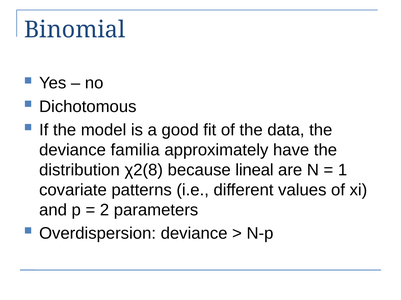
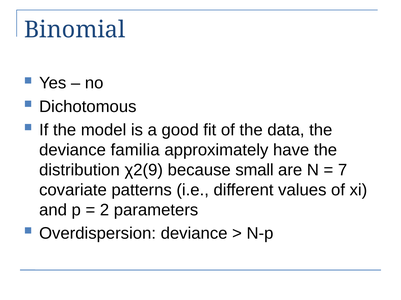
χ2(8: χ2(8 -> χ2(9
lineal: lineal -> small
1: 1 -> 7
